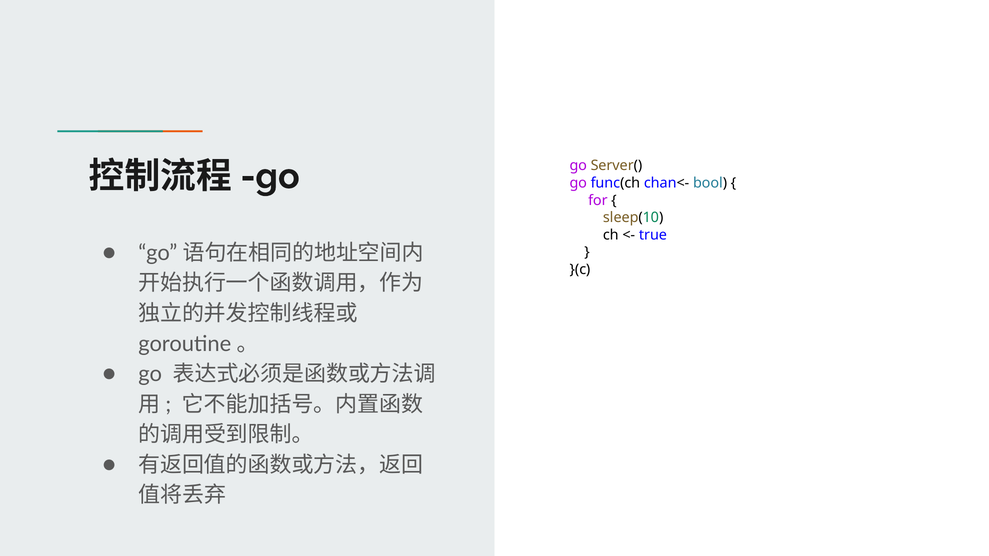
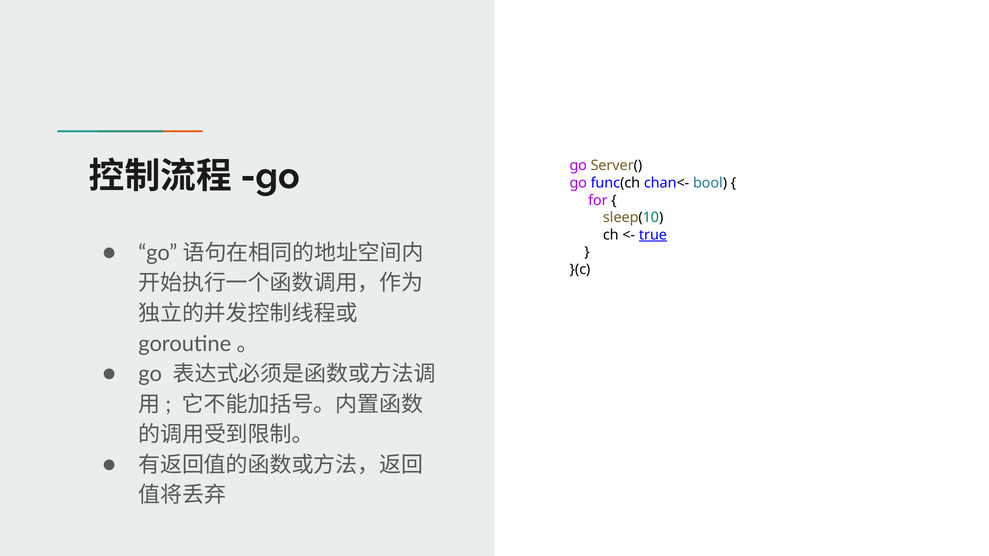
true underline: none -> present
